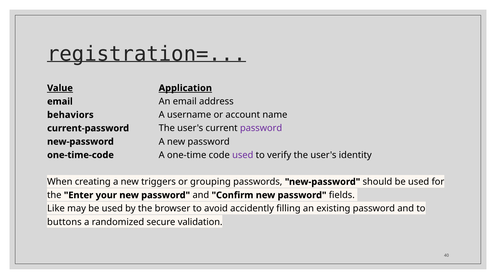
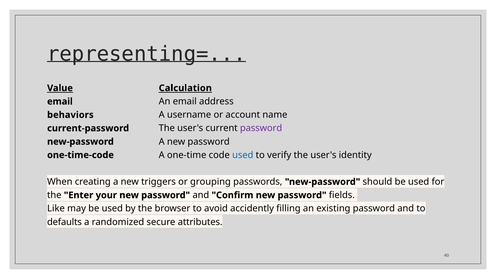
registration=: registration= -> representing=
Application: Application -> Calculation
used at (243, 155) colour: purple -> blue
buttons: buttons -> defaults
validation: validation -> attributes
